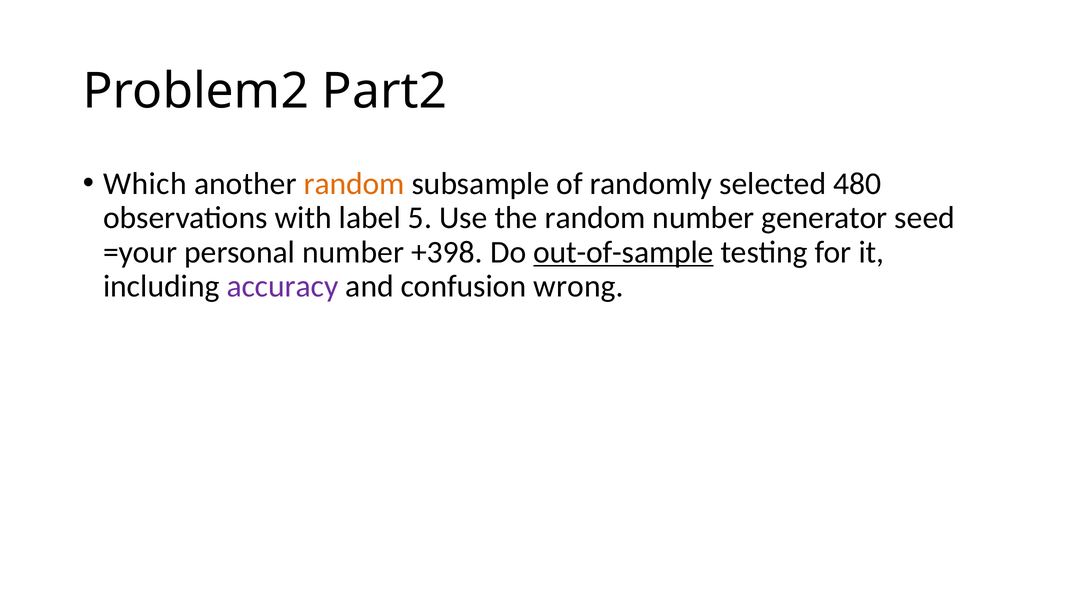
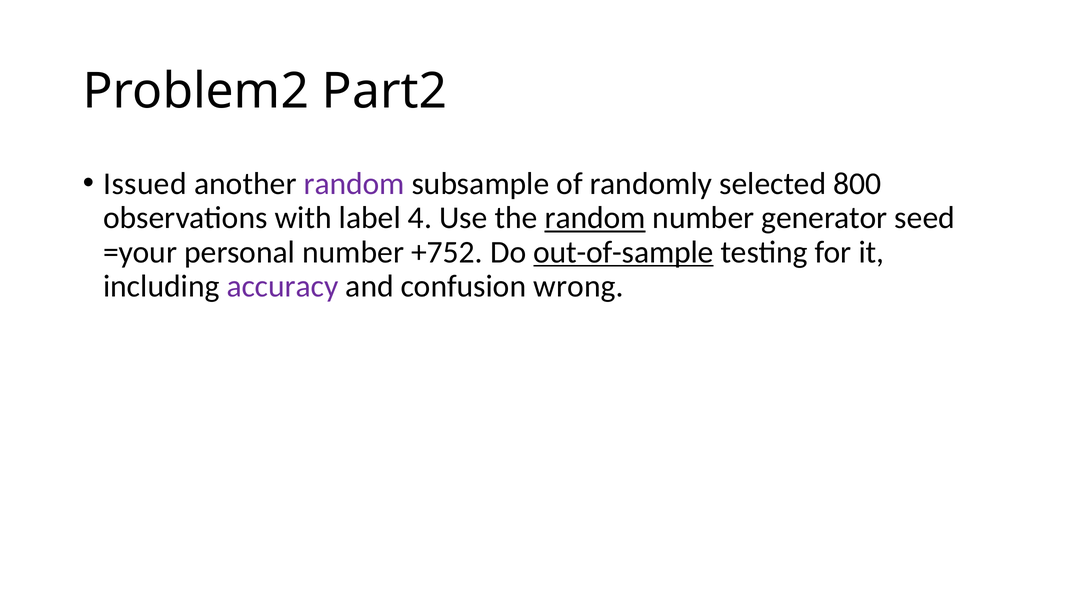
Which: Which -> Issued
random at (354, 184) colour: orange -> purple
480: 480 -> 800
5: 5 -> 4
random at (595, 218) underline: none -> present
+398: +398 -> +752
